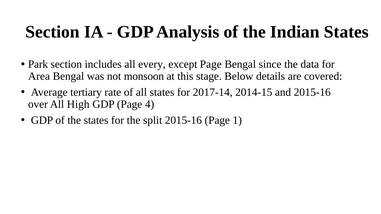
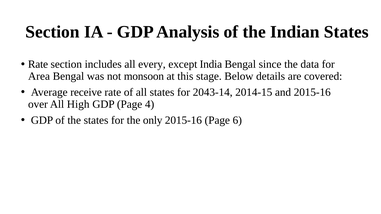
Park at (38, 64): Park -> Rate
except Page: Page -> India
tertiary: tertiary -> receive
2017-14: 2017-14 -> 2043-14
split: split -> only
1: 1 -> 6
